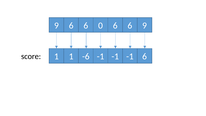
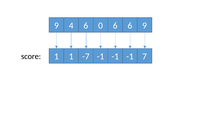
9 6: 6 -> 4
-6: -6 -> -7
-1 6: 6 -> 7
